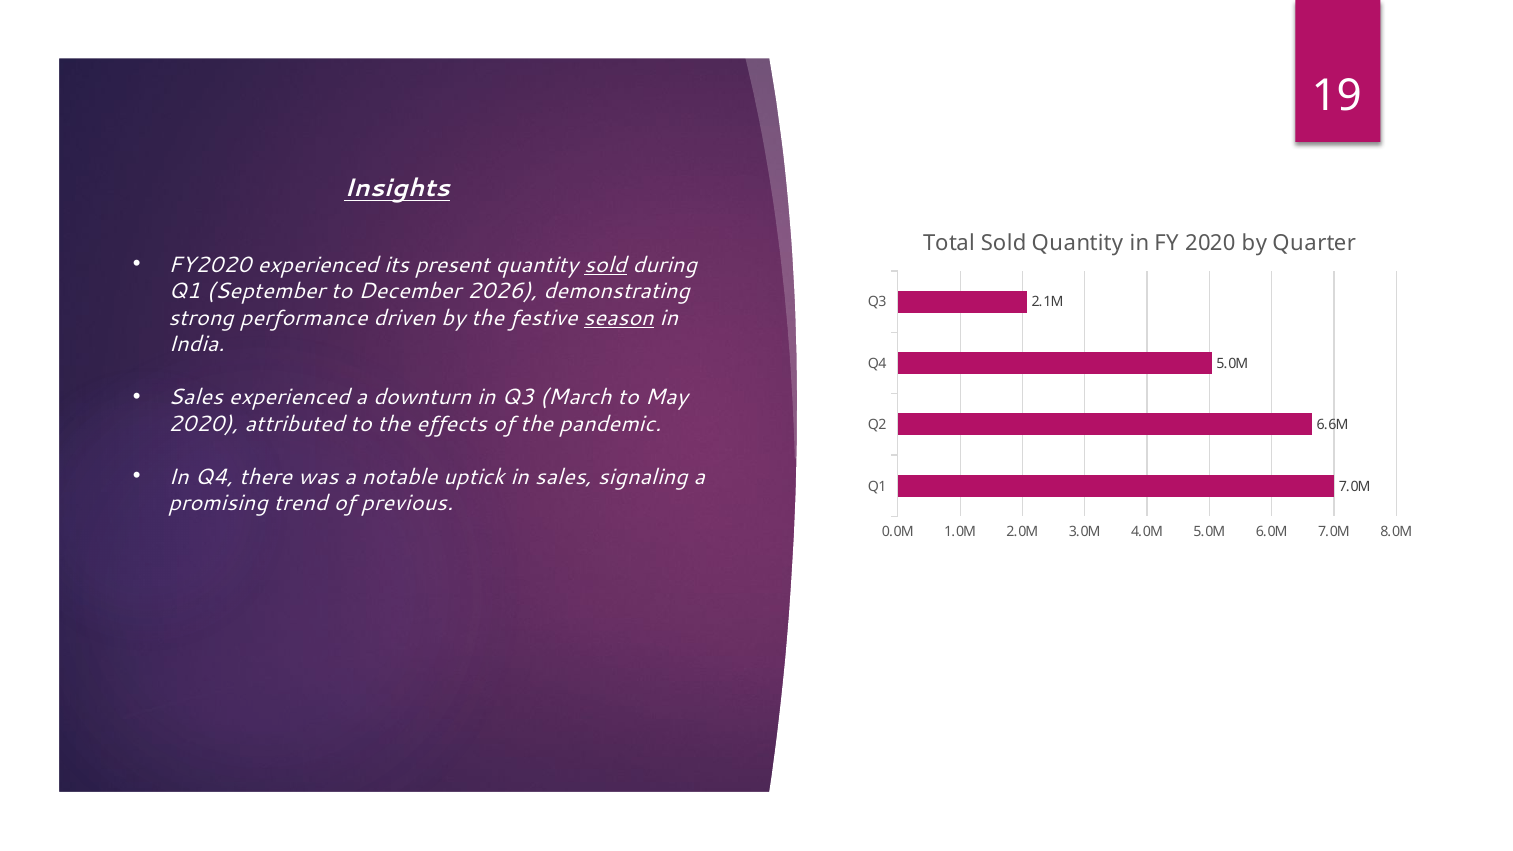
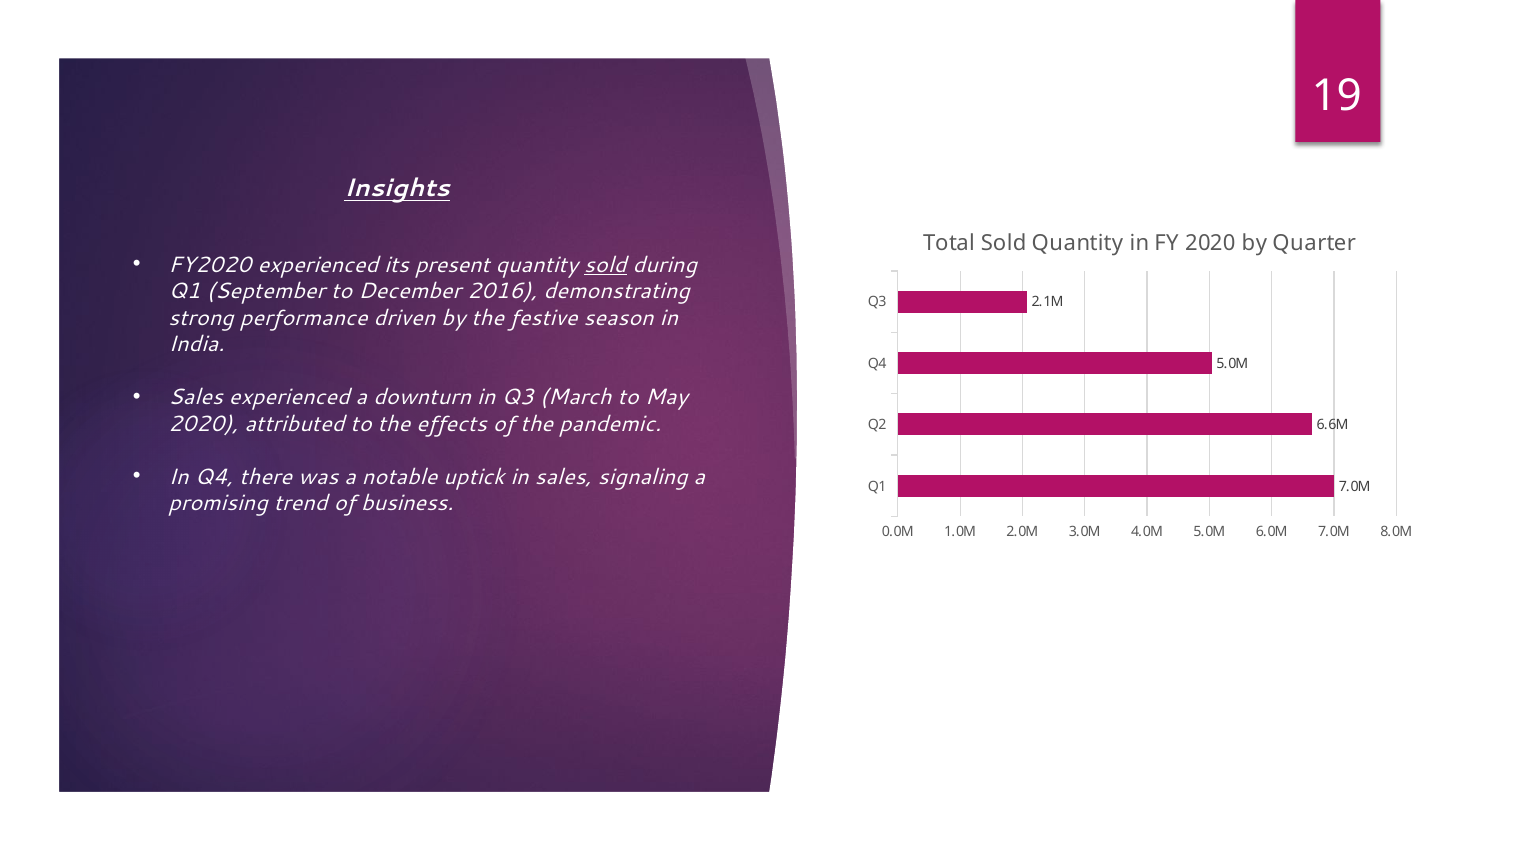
2026: 2026 -> 2016
season underline: present -> none
previous: previous -> business
